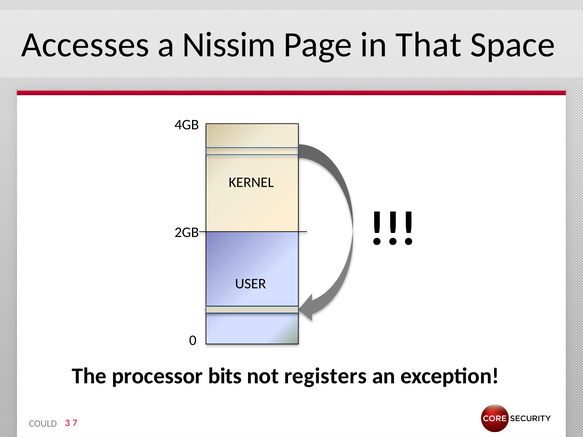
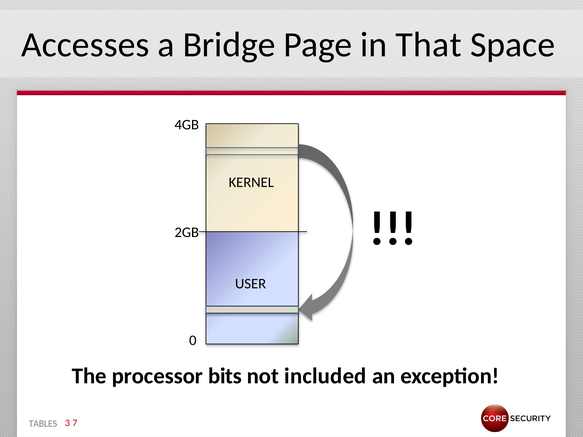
Nissim: Nissim -> Bridge
registers: registers -> included
COULD: COULD -> TABLES
